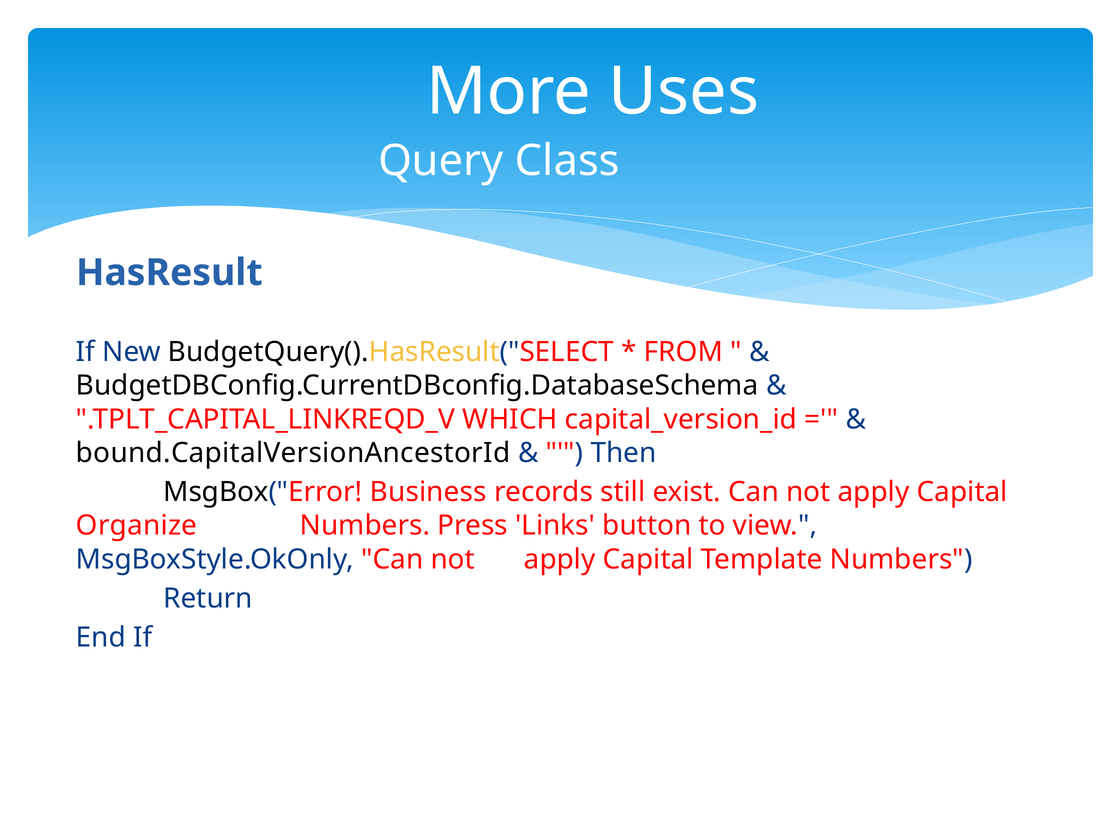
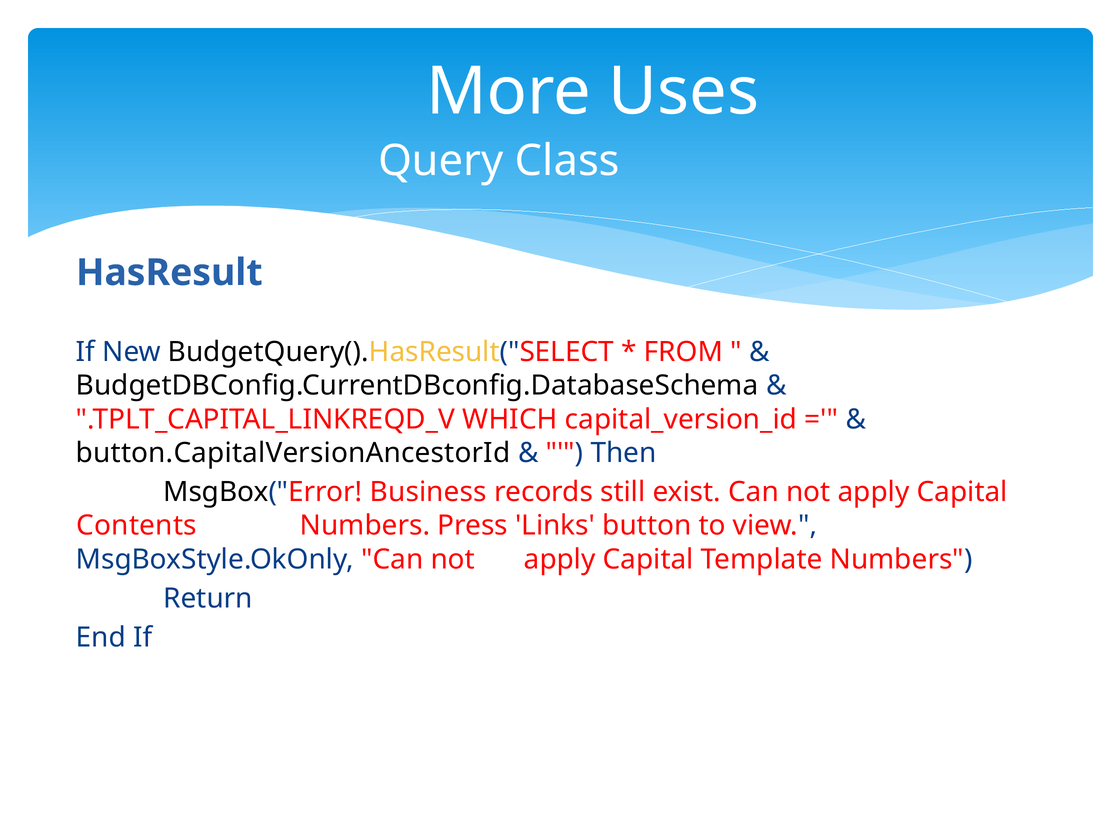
bound.CapitalVersionAncestorId: bound.CapitalVersionAncestorId -> button.CapitalVersionAncestorId
Organize: Organize -> Contents
